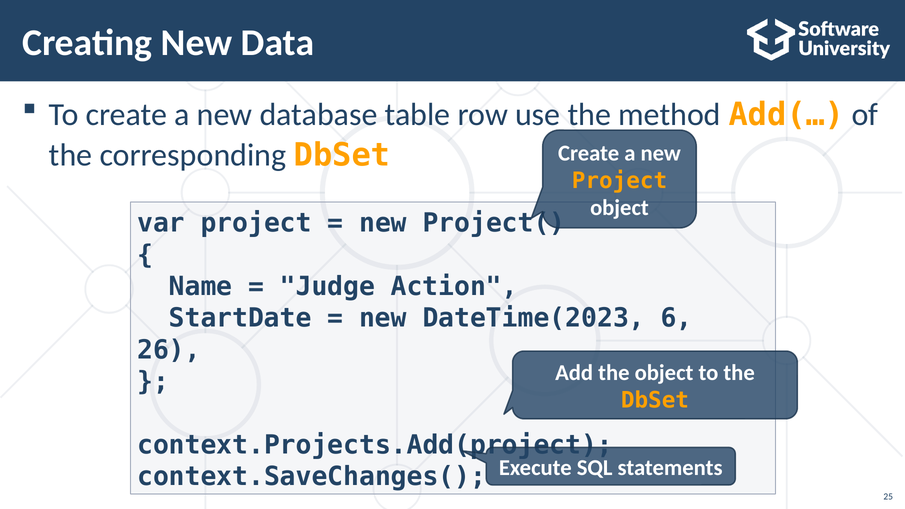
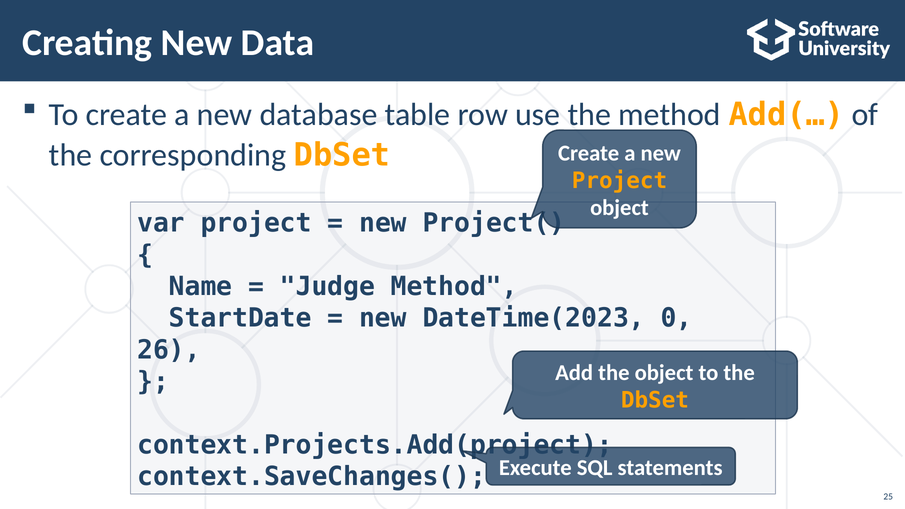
Judge Action: Action -> Method
6: 6 -> 0
